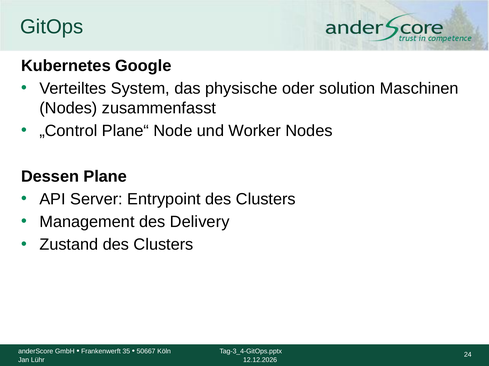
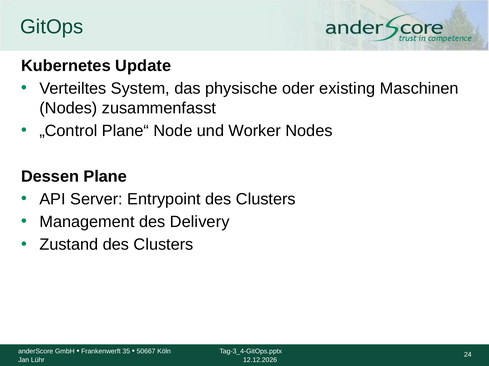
Google: Google -> Update
solution: solution -> existing
